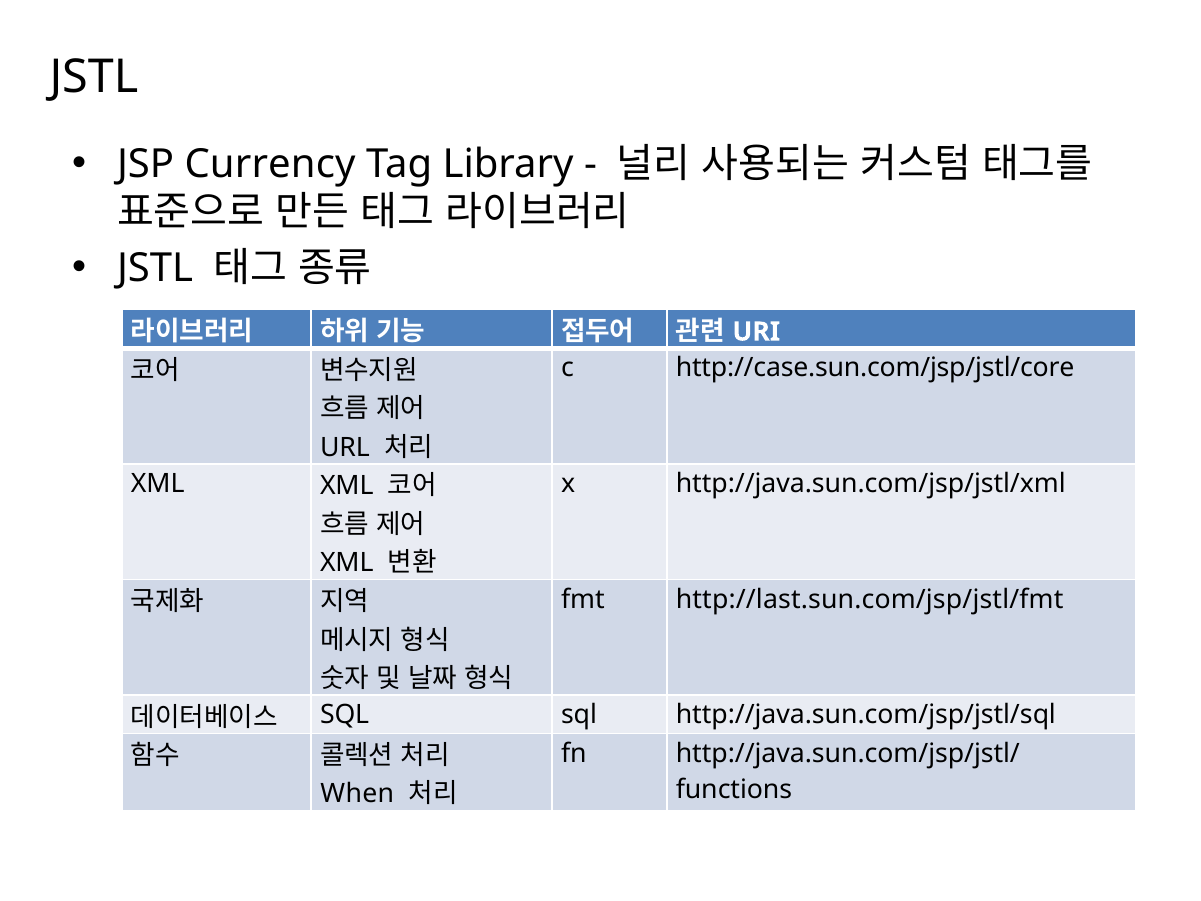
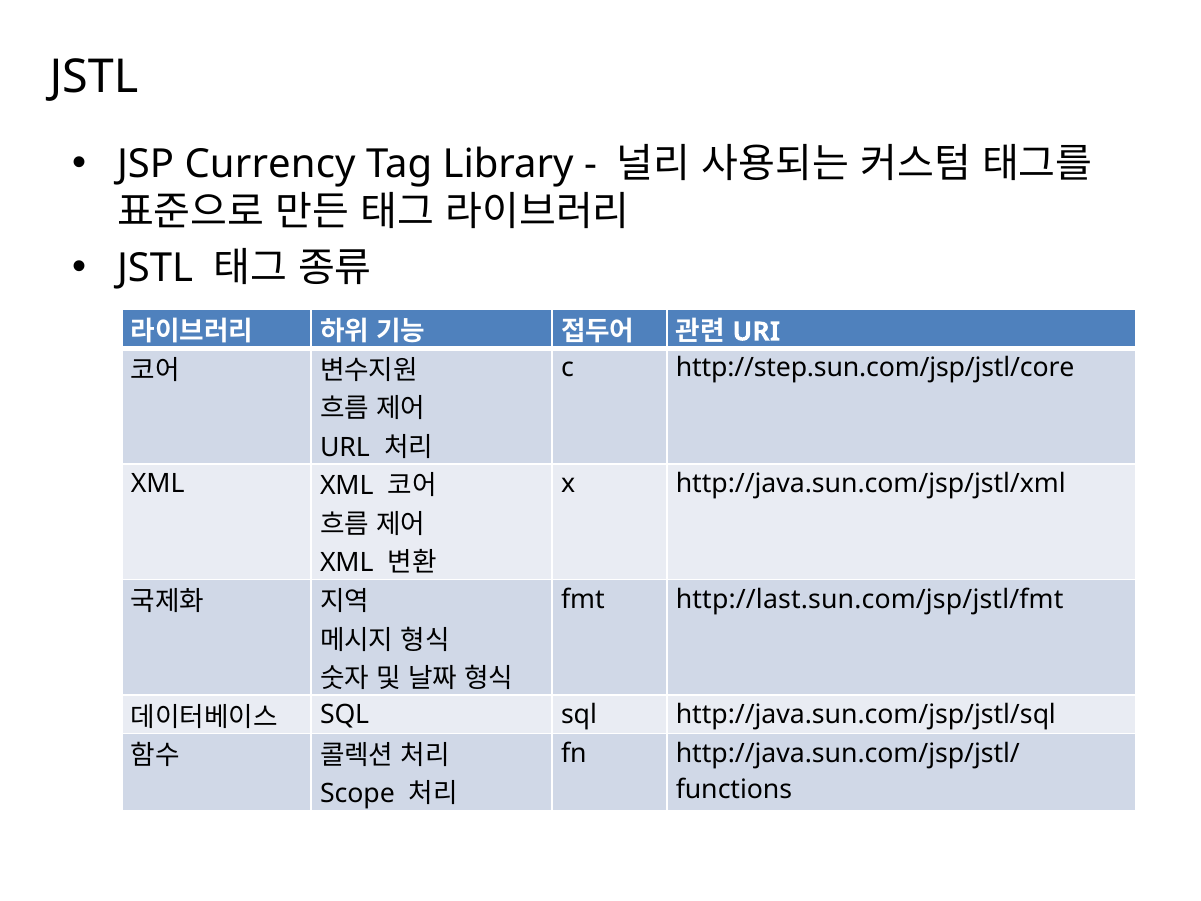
http://case.sun.com/jsp/jstl/core: http://case.sun.com/jsp/jstl/core -> http://step.sun.com/jsp/jstl/core
When: When -> Scope
